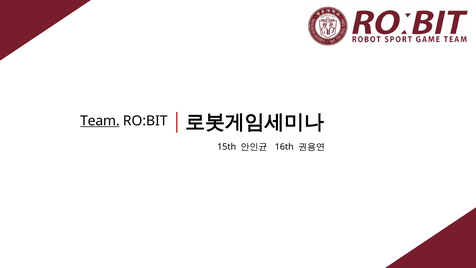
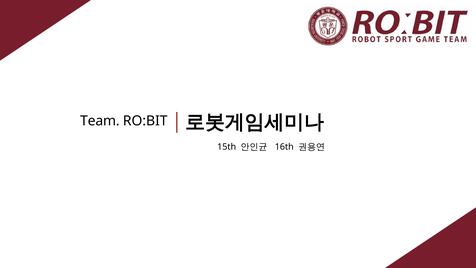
Team underline: present -> none
